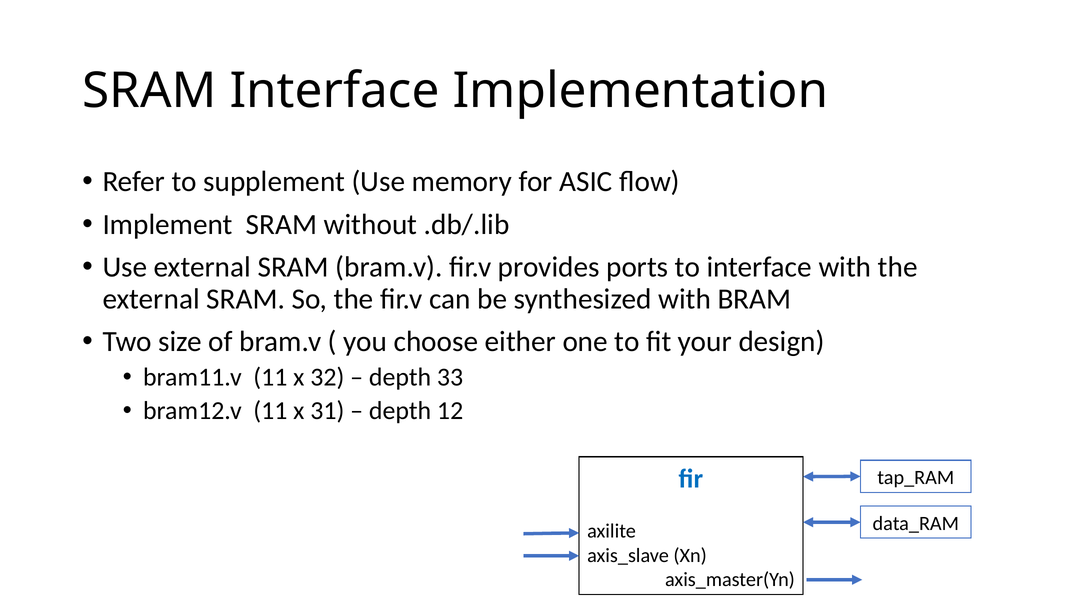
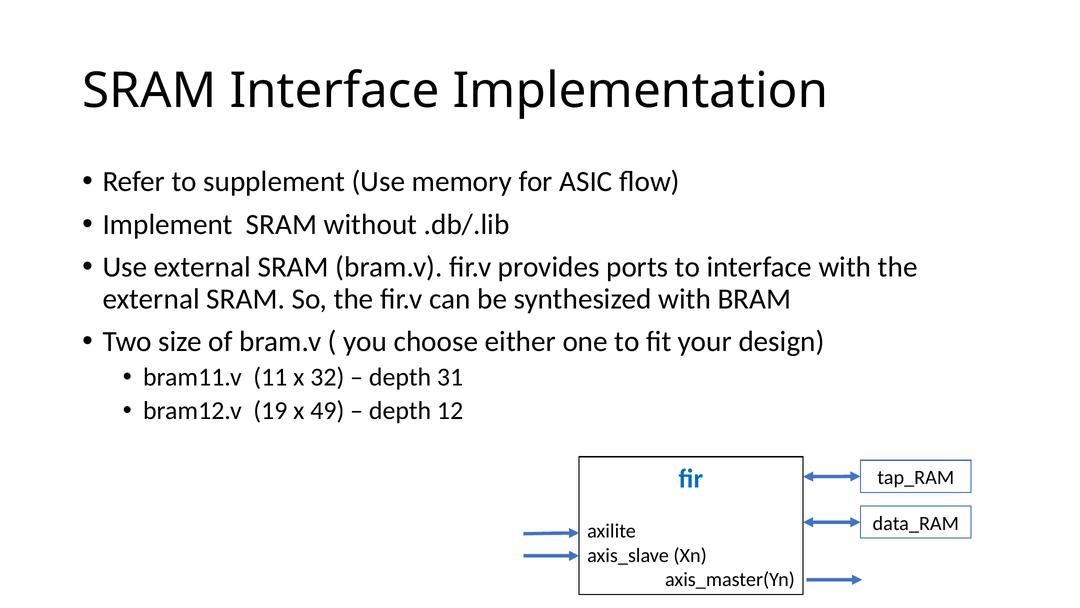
33: 33 -> 31
bram12.v 11: 11 -> 19
31: 31 -> 49
